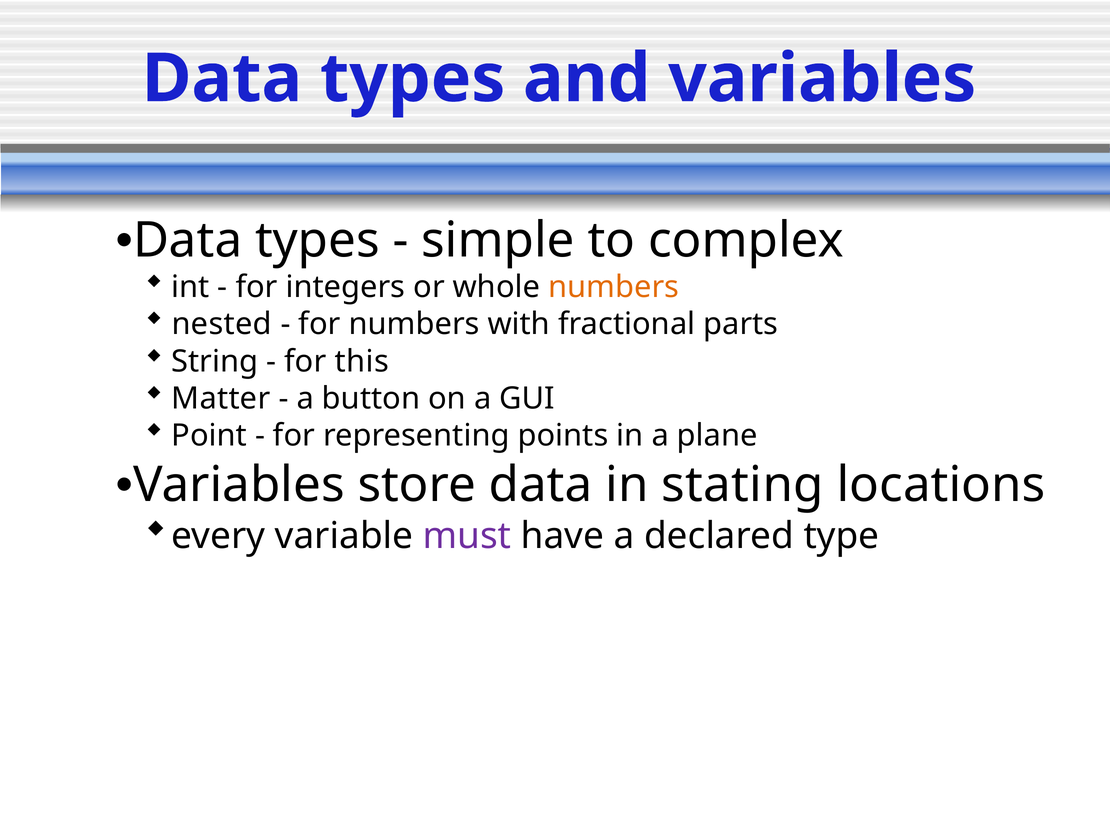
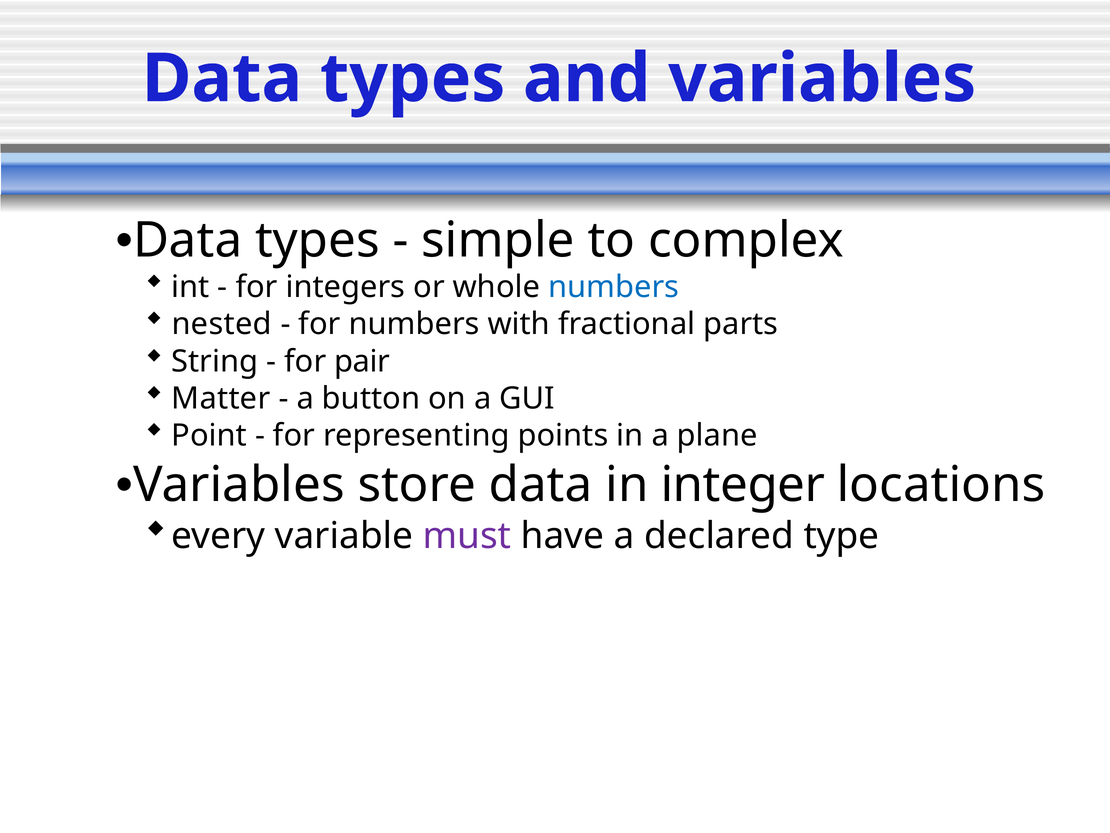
numbers at (614, 287) colour: orange -> blue
this: this -> pair
stating: stating -> integer
